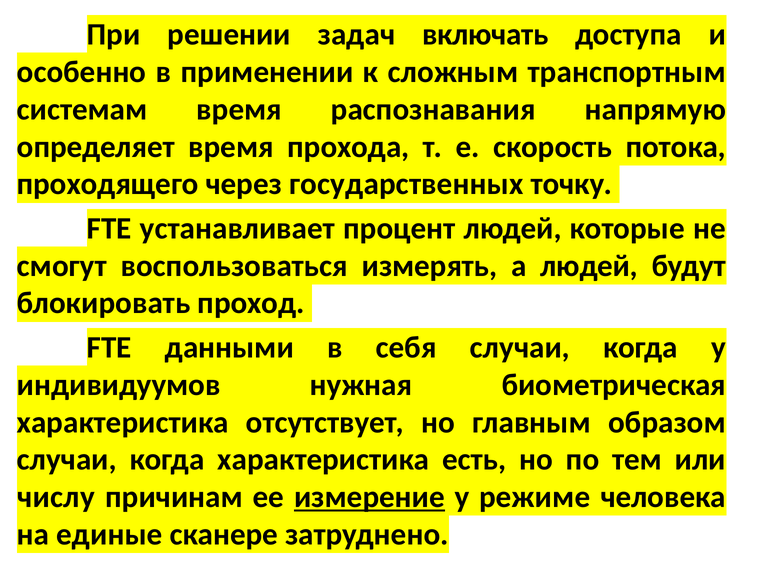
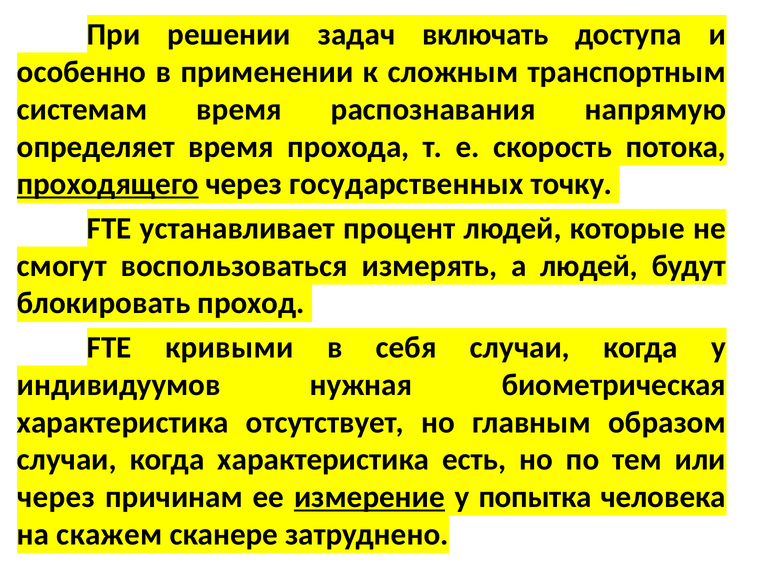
проходящего underline: none -> present
данными: данными -> кривыми
числу at (56, 497): числу -> через
режиме: режиме -> попытка
единые: единые -> скажем
